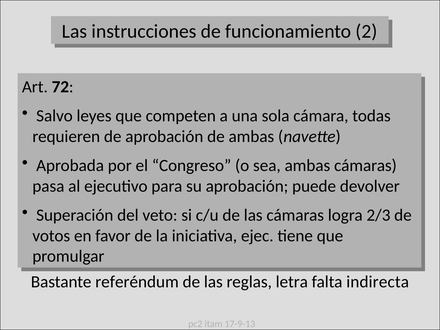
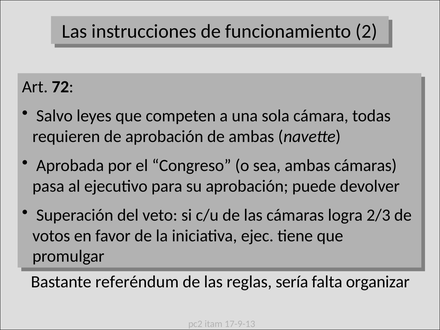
letra: letra -> sería
indirecta: indirecta -> organizar
